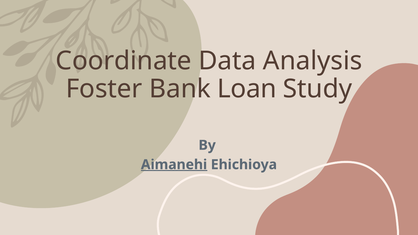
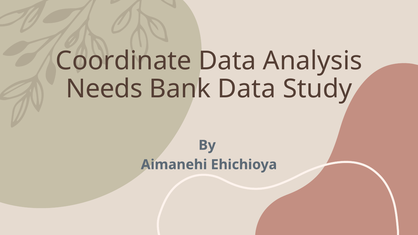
Foster: Foster -> Needs
Bank Loan: Loan -> Data
Aimanehi underline: present -> none
